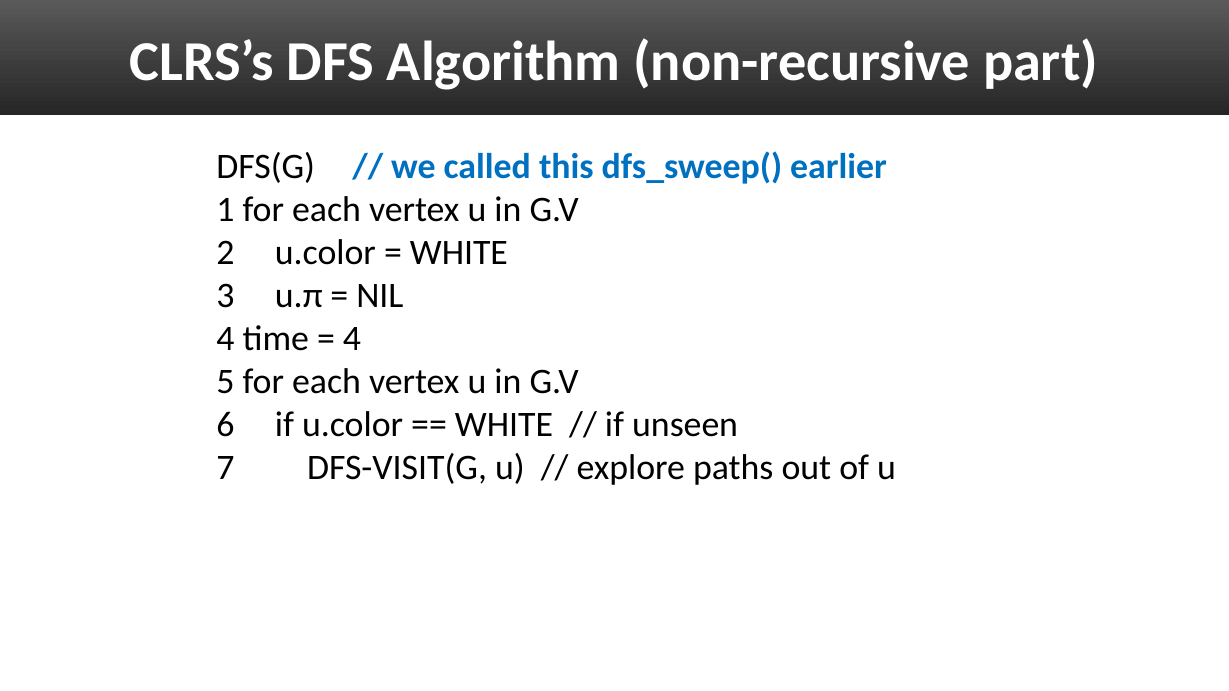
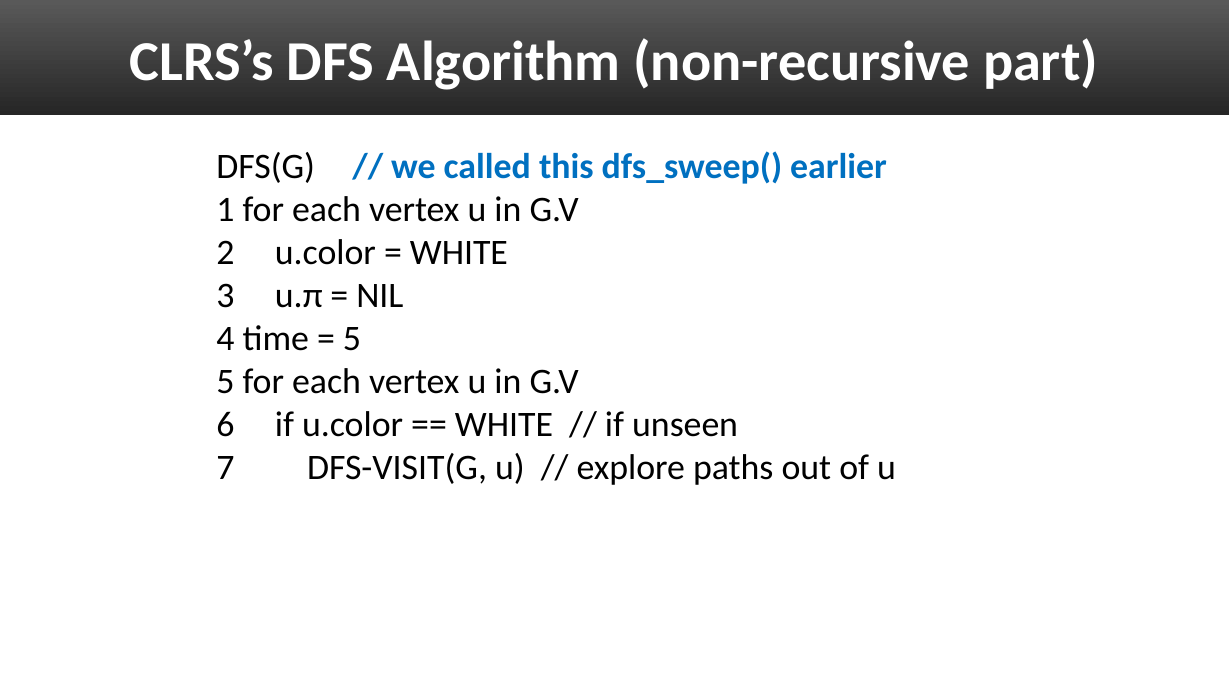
4 at (352, 339): 4 -> 5
